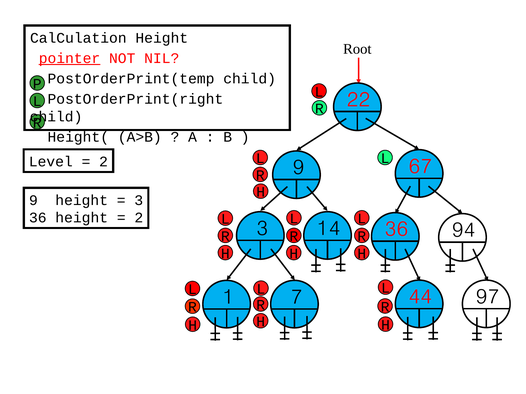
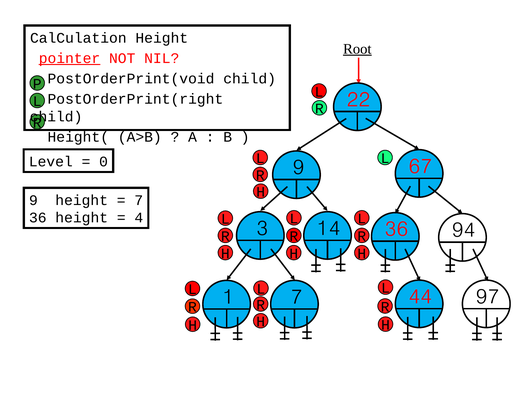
Root underline: none -> present
PostOrderPrint(temp: PostOrderPrint(temp -> PostOrderPrint(void
2 at (104, 162): 2 -> 0
3 at (139, 200): 3 -> 7
2 at (139, 218): 2 -> 4
